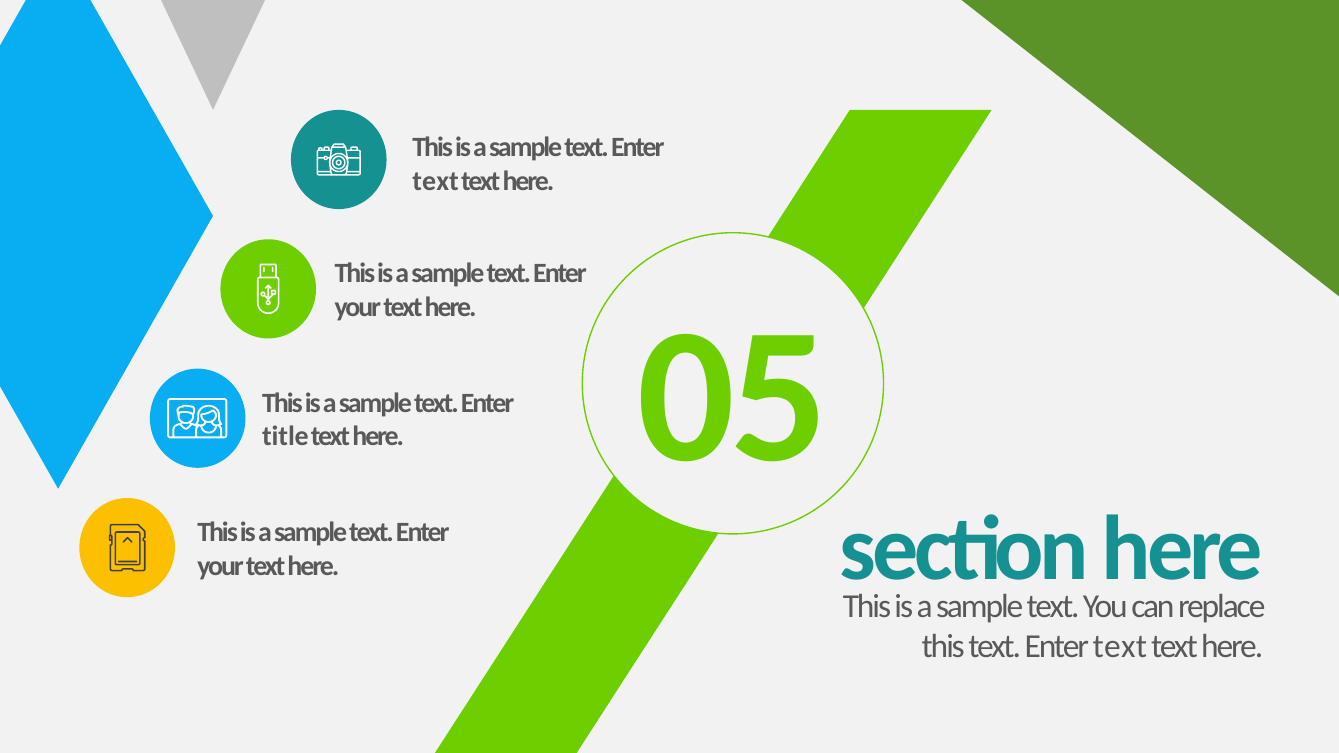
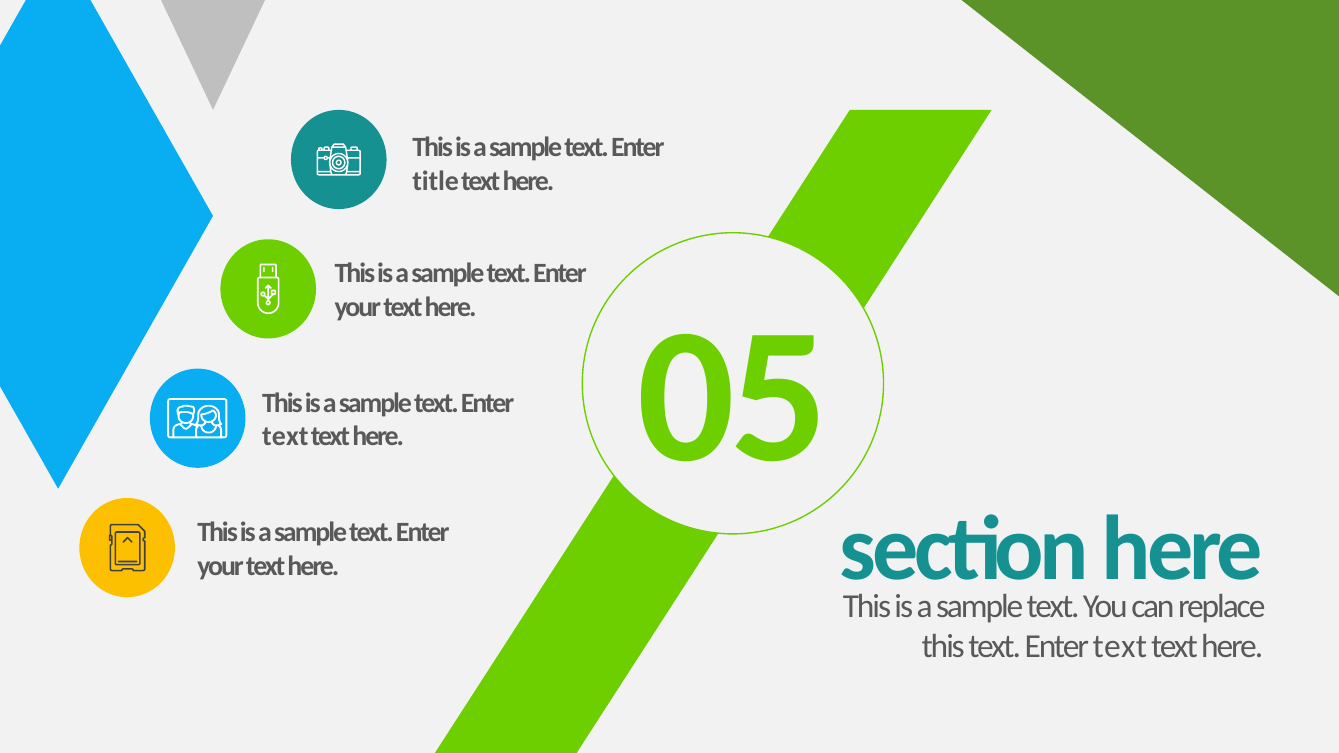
text at (436, 181): text -> title
title at (285, 437): title -> text
